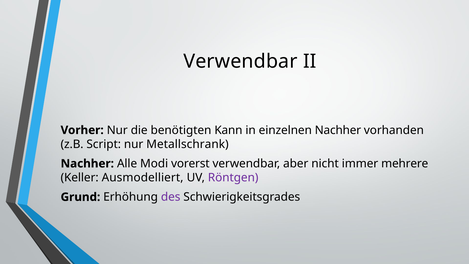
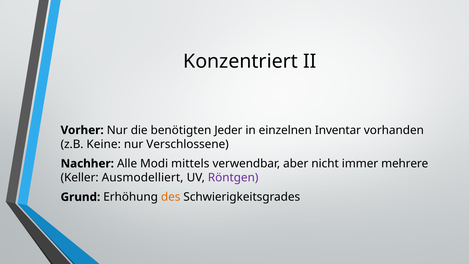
Verwendbar at (241, 61): Verwendbar -> Konzentriert
Kann: Kann -> Jeder
einzelnen Nachher: Nachher -> Inventar
Script: Script -> Keine
Metallschrank: Metallschrank -> Verschlossene
vorerst: vorerst -> mittels
des colour: purple -> orange
